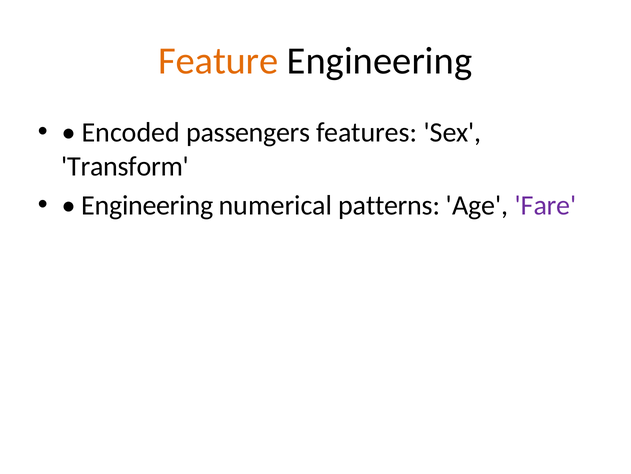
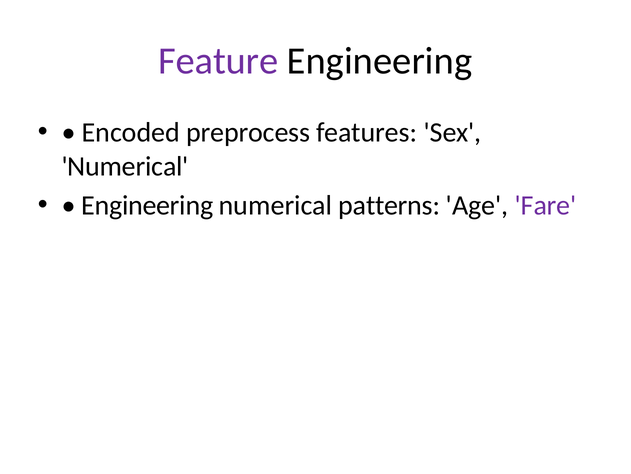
Feature colour: orange -> purple
passengers: passengers -> preprocess
Transform at (125, 166): Transform -> Numerical
